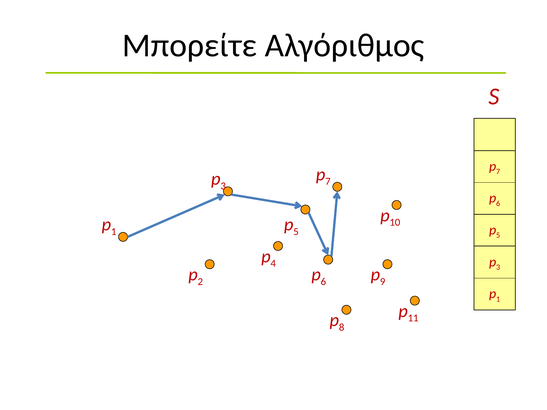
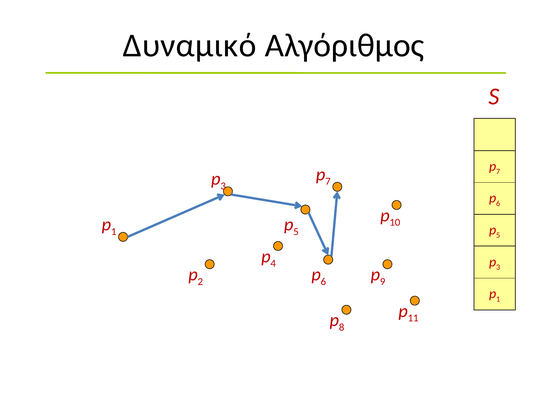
Μπορείτε: Μπορείτε -> Δυναμικό
